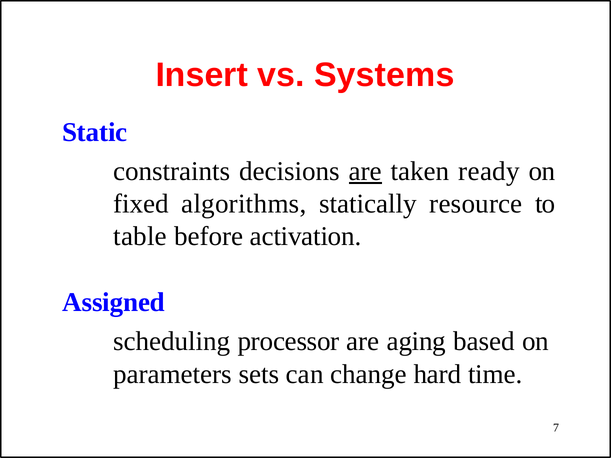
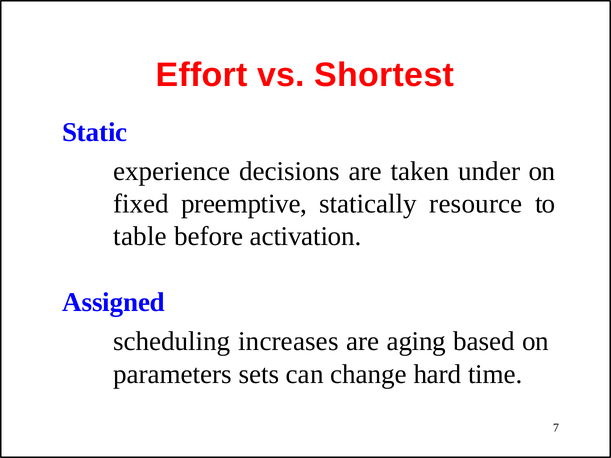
Insert: Insert -> Effort
Systems: Systems -> Shortest
constraints: constraints -> experience
are at (366, 171) underline: present -> none
ready: ready -> under
algorithms: algorithms -> preemptive
processor: processor -> increases
